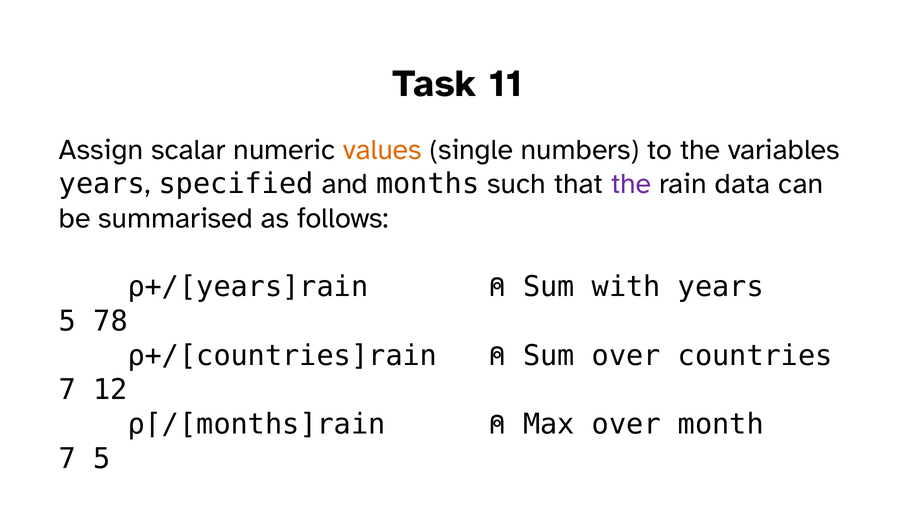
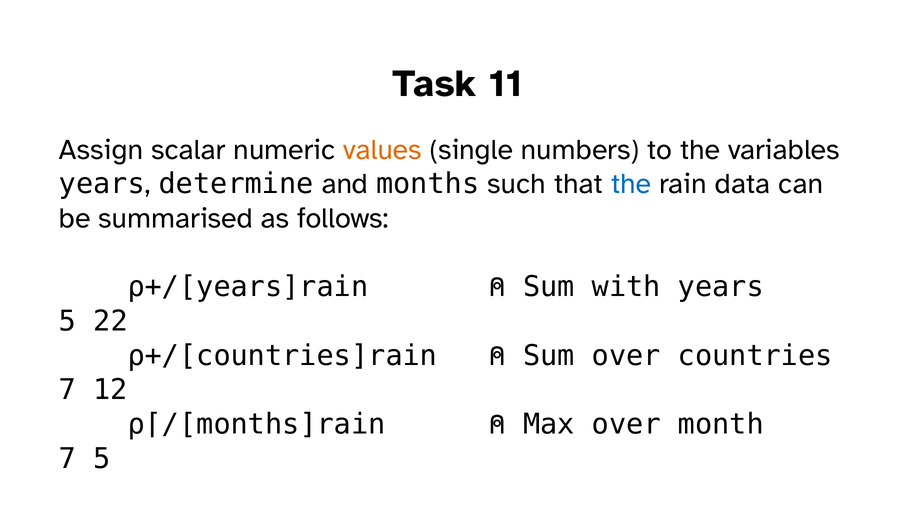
specified: specified -> determine
the at (631, 184) colour: purple -> blue
78: 78 -> 22
